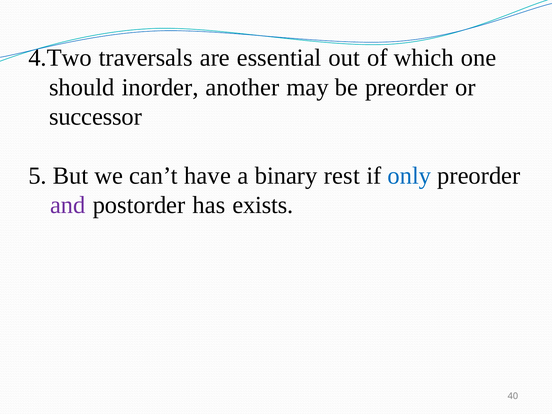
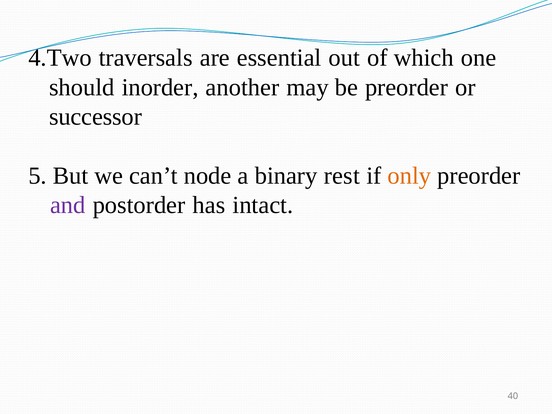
have: have -> node
only colour: blue -> orange
exists: exists -> intact
